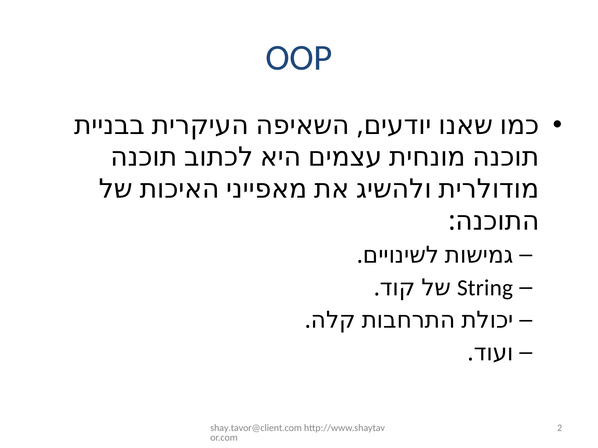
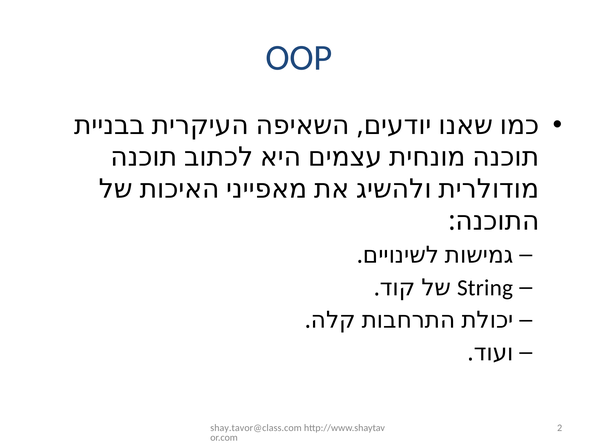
shay.tavor@client.com: shay.tavor@client.com -> shay.tavor@class.com
